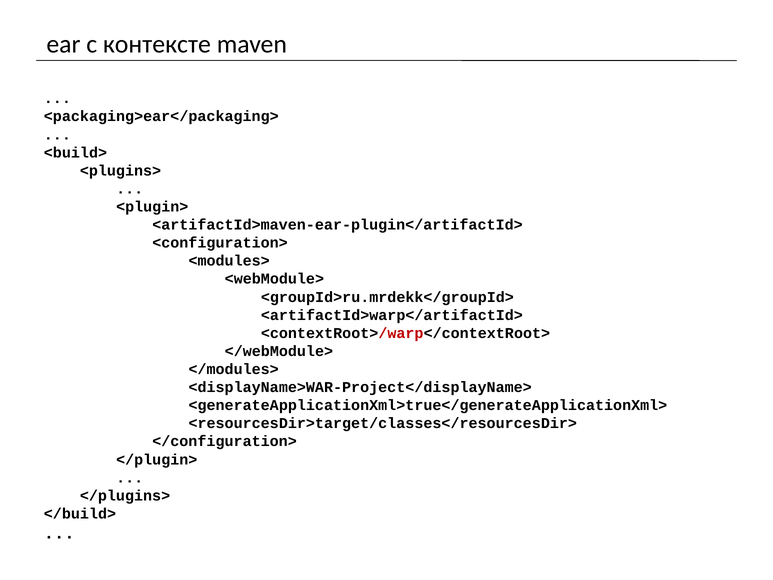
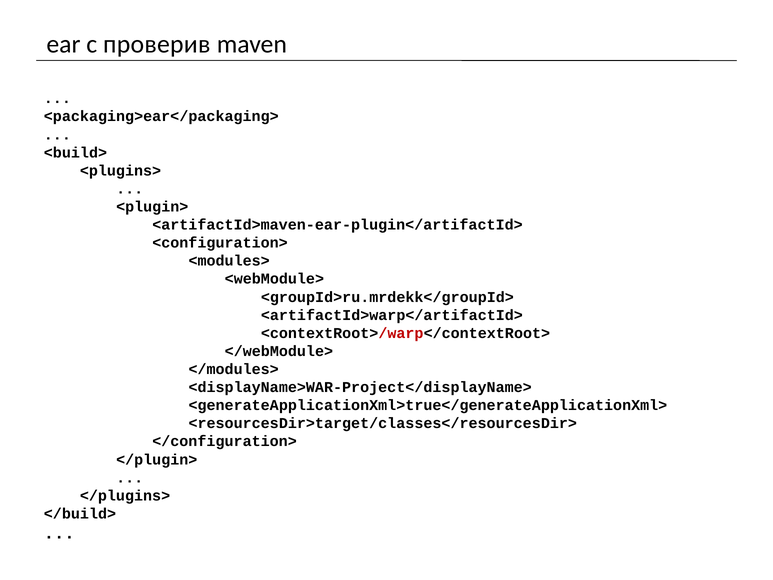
контексте: контексте -> проверив
